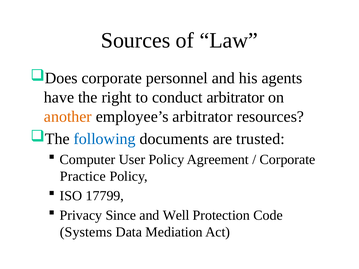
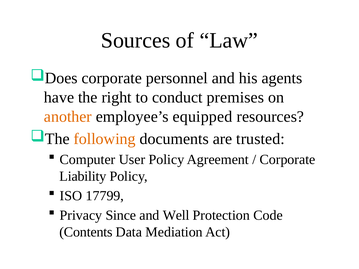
conduct arbitrator: arbitrator -> premises
employee’s arbitrator: arbitrator -> equipped
following colour: blue -> orange
Practice: Practice -> Liability
Systems: Systems -> Contents
